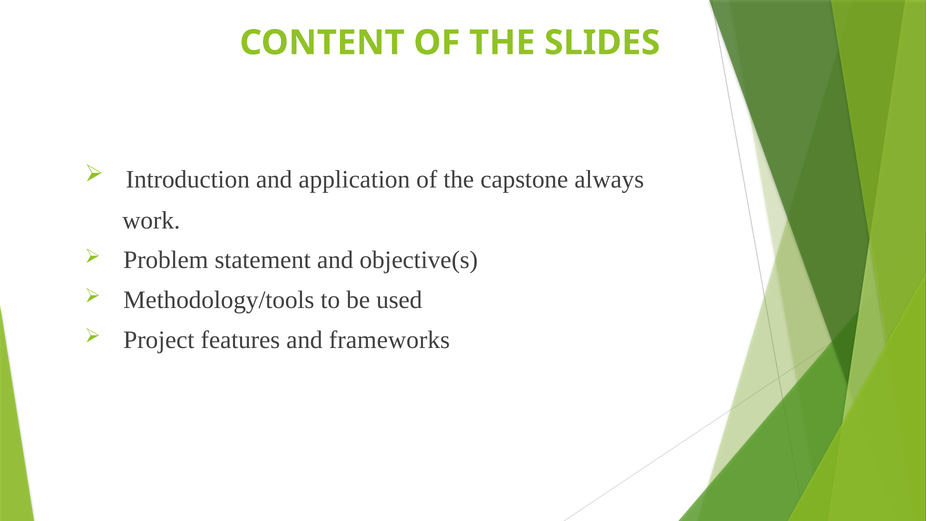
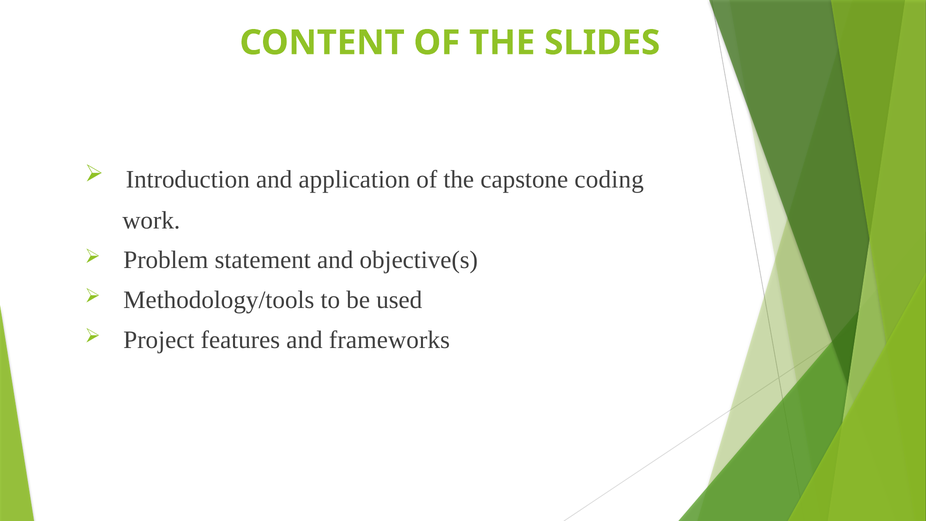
always: always -> coding
